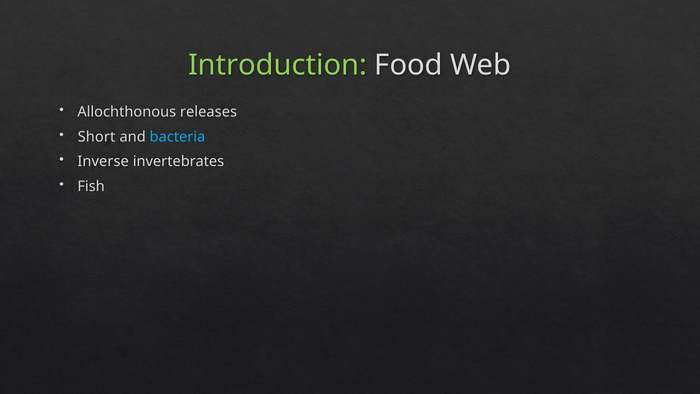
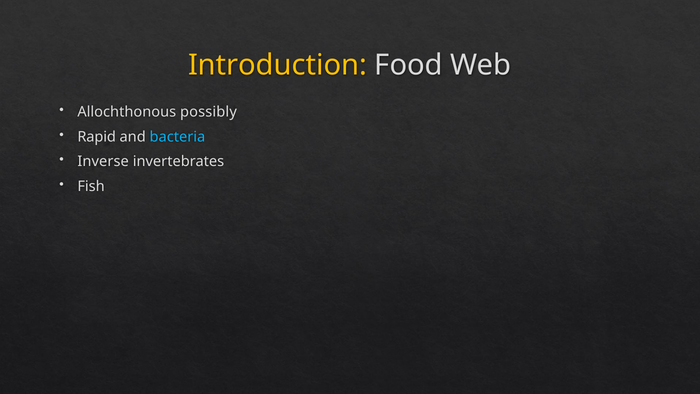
Introduction colour: light green -> yellow
releases: releases -> possibly
Short: Short -> Rapid
